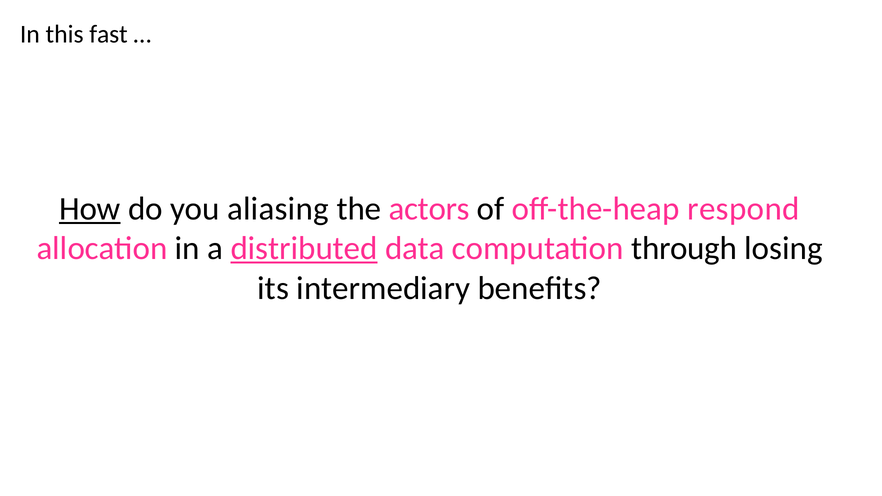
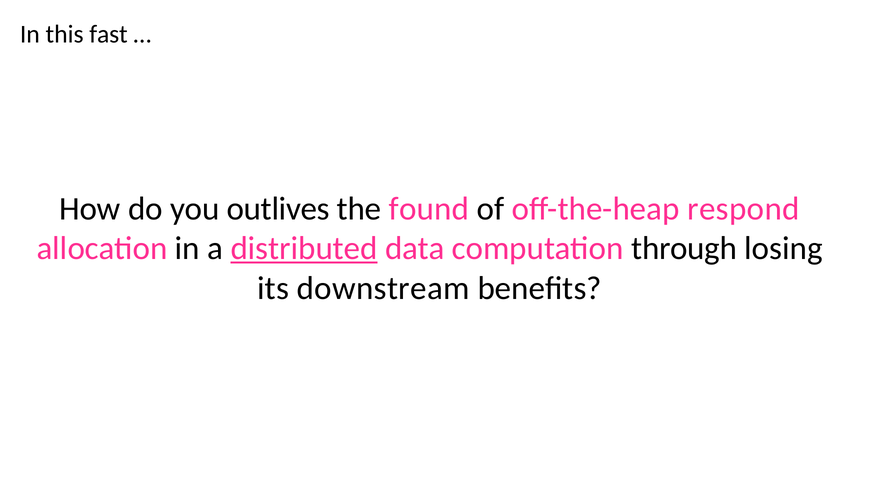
How underline: present -> none
aliasing: aliasing -> outlives
actors: actors -> found
intermediary: intermediary -> downstream
